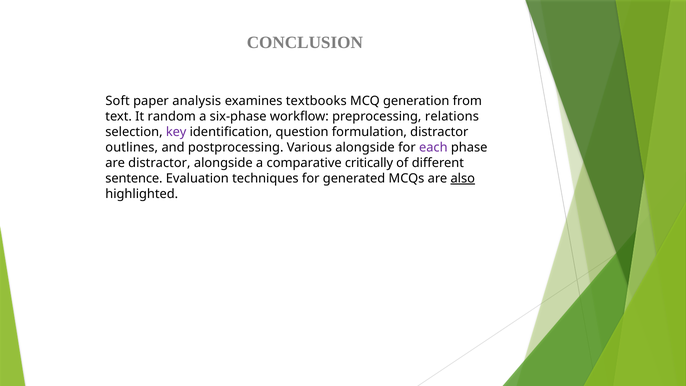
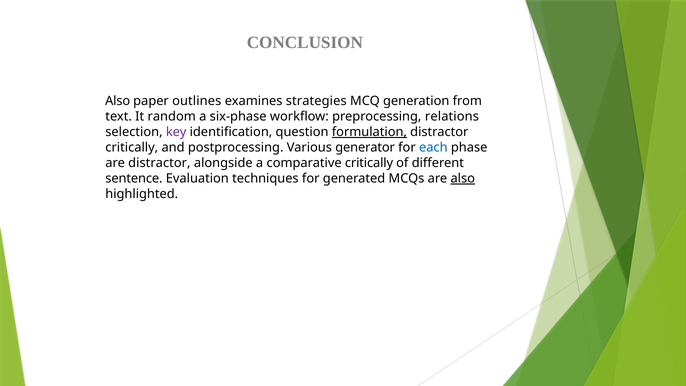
Soft at (118, 101): Soft -> Also
analysis: analysis -> outlines
textbooks: textbooks -> strategies
formulation underline: none -> present
outlines at (132, 147): outlines -> critically
Various alongside: alongside -> generator
each colour: purple -> blue
